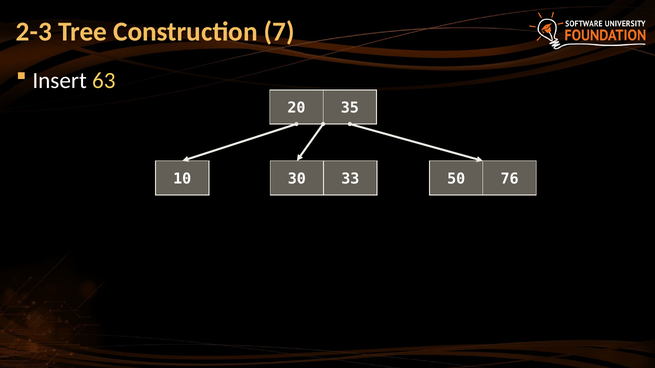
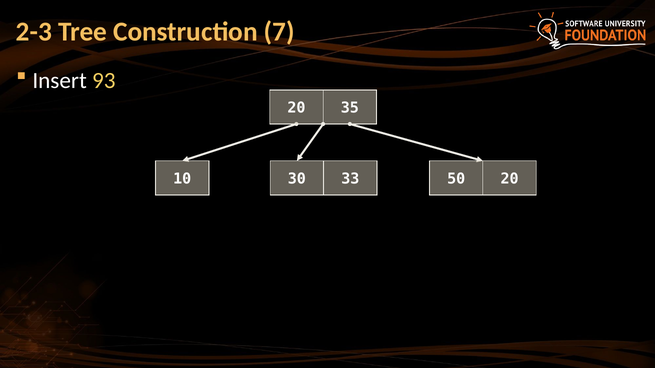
63: 63 -> 93
50 76: 76 -> 20
